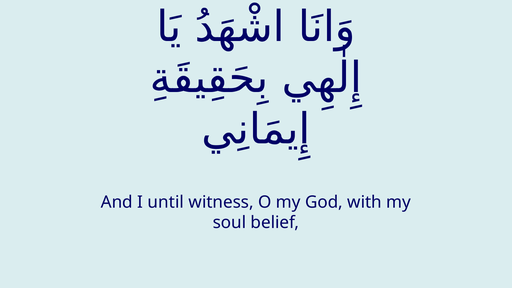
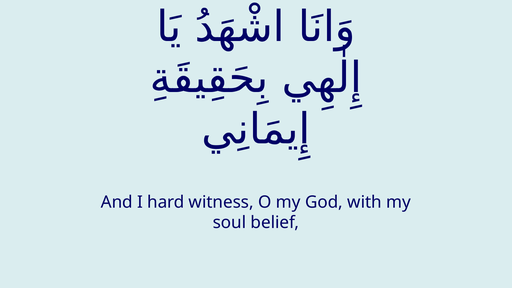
until: until -> hard
